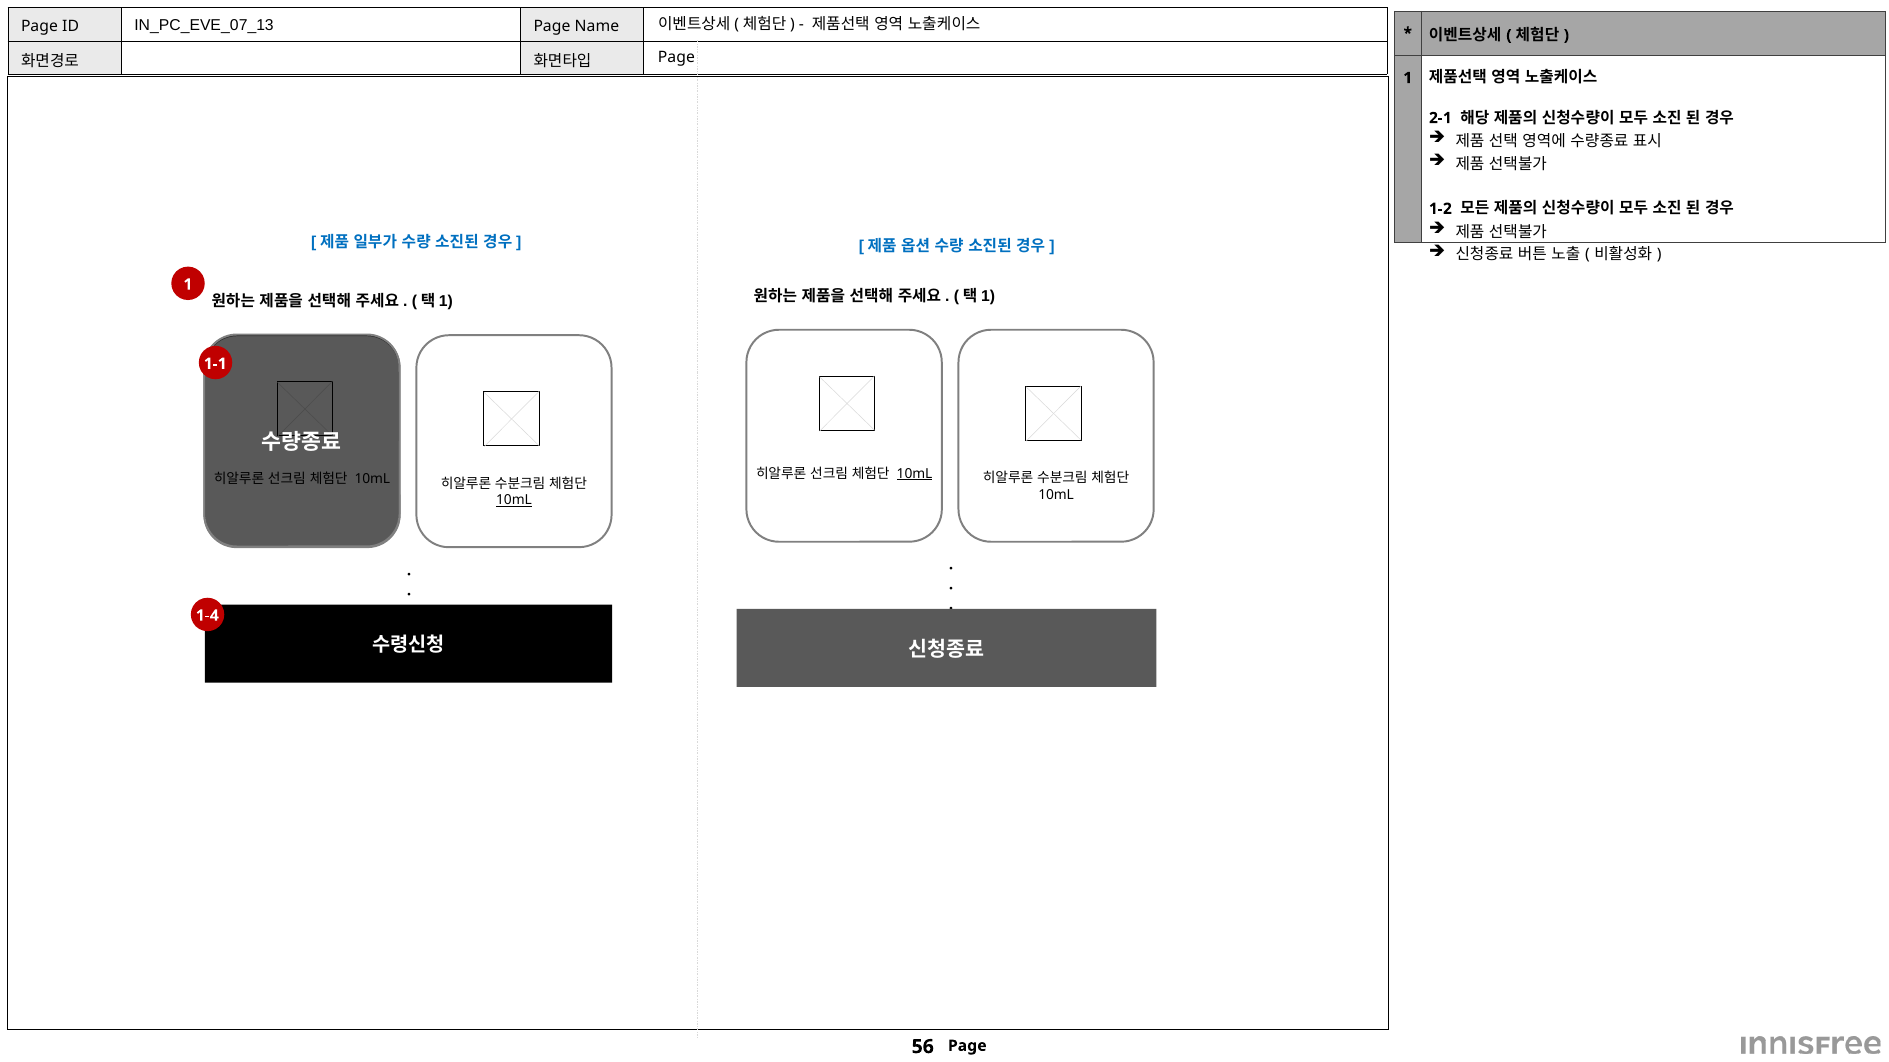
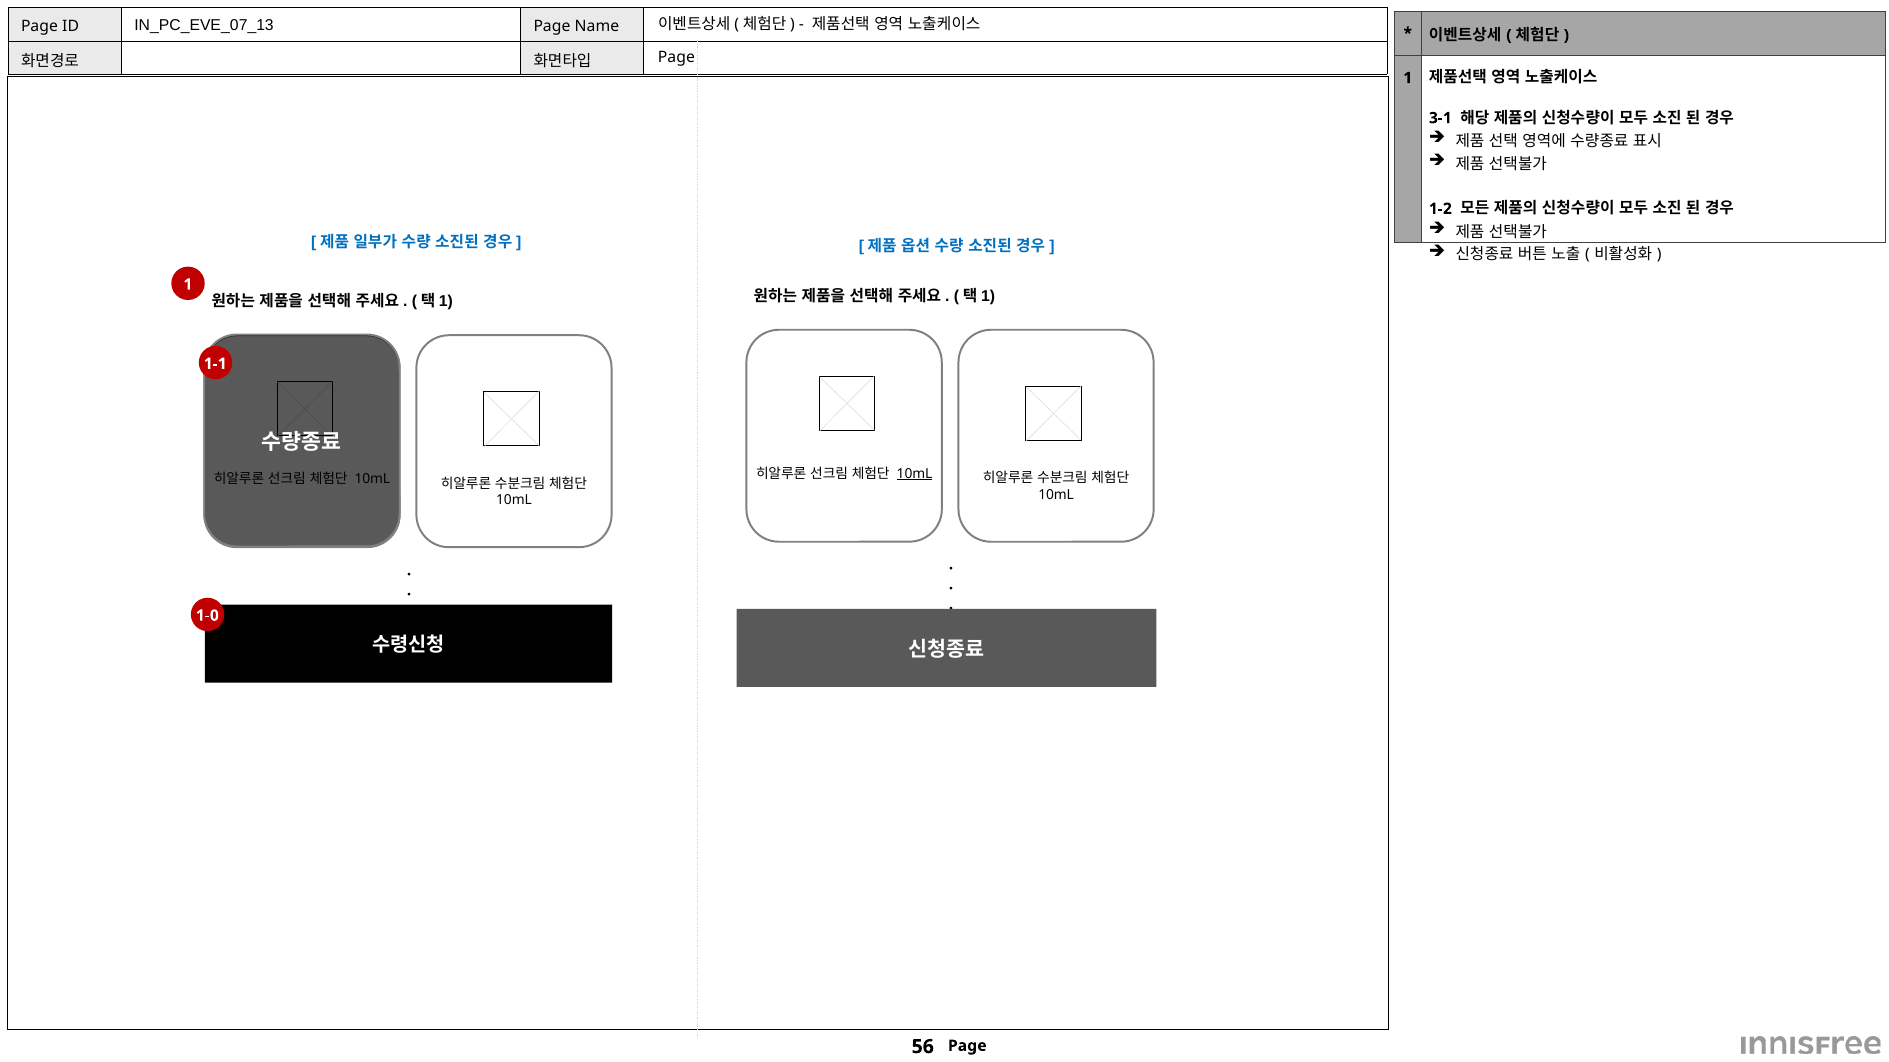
2-1: 2-1 -> 3-1
10mL at (514, 501) underline: present -> none
1-4: 1-4 -> 1-0
